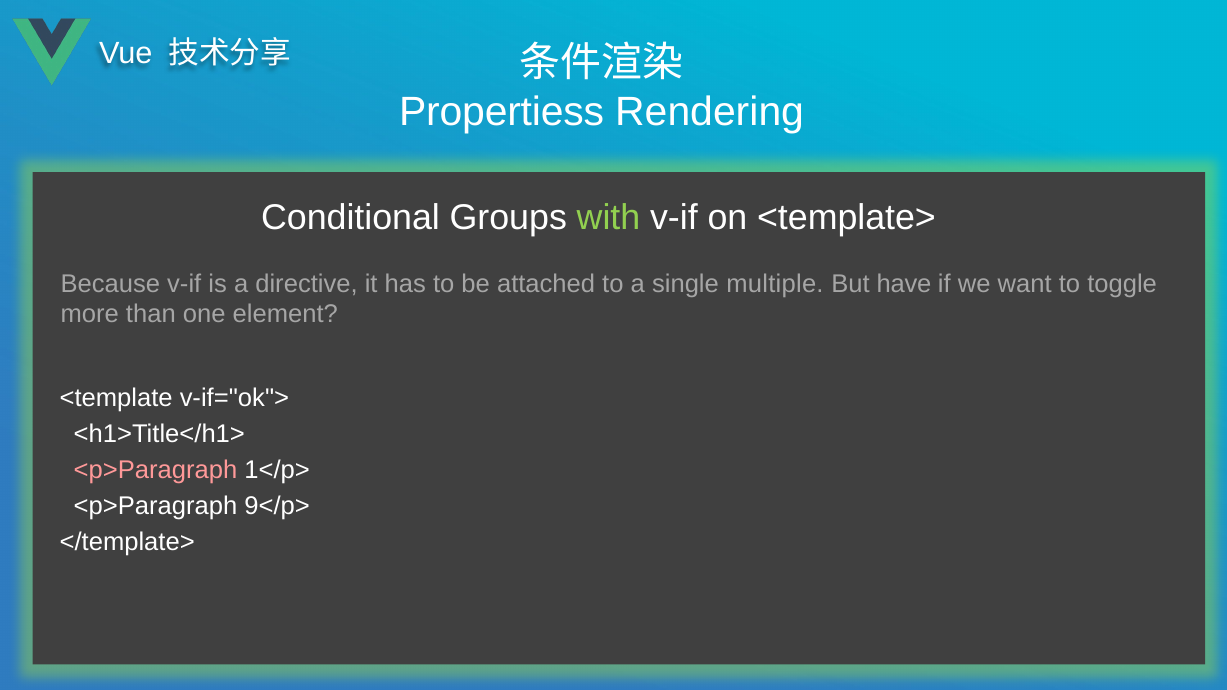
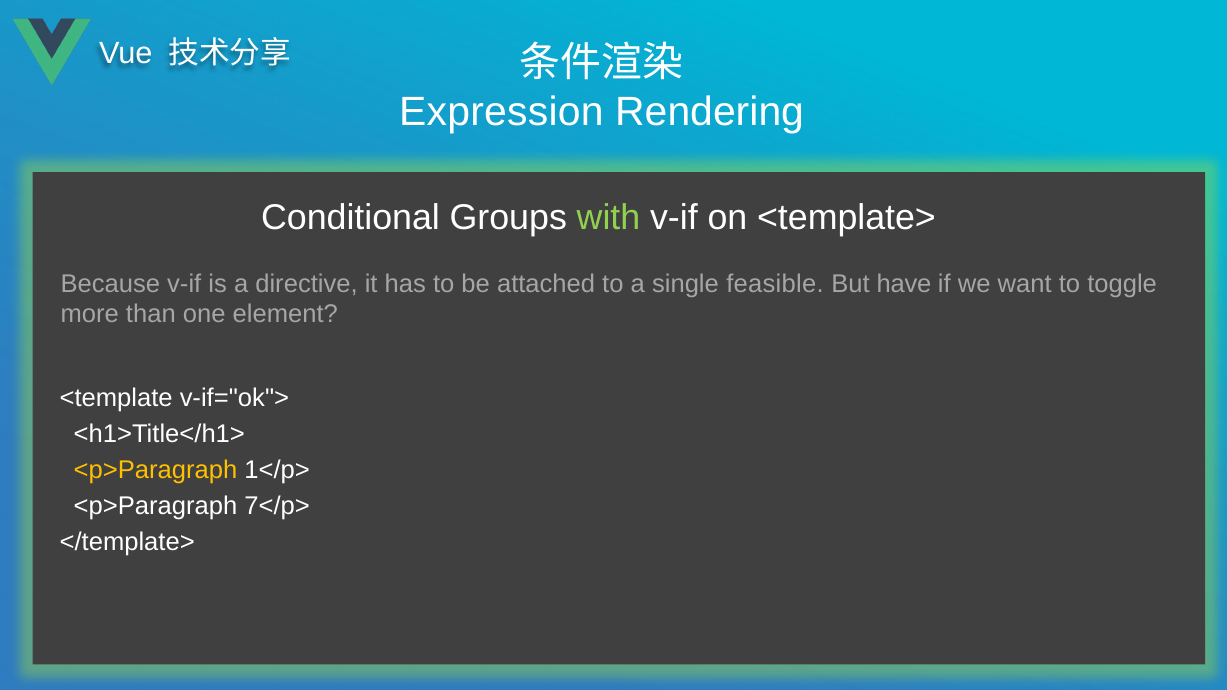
Propertiess: Propertiess -> Expression
multiple: multiple -> feasible
<p>Paragraph at (155, 470) colour: pink -> yellow
9</p>: 9</p> -> 7</p>
